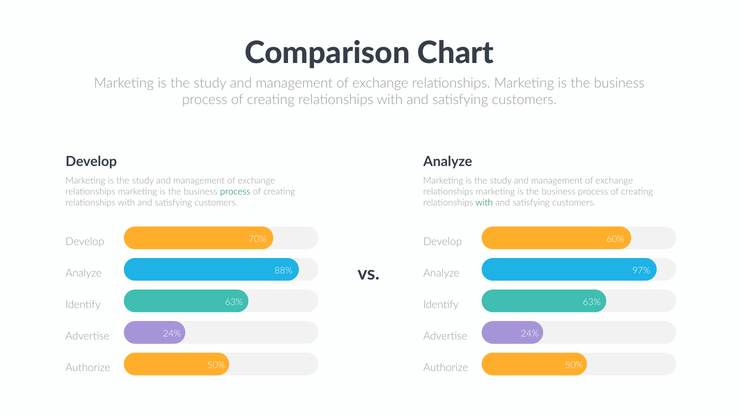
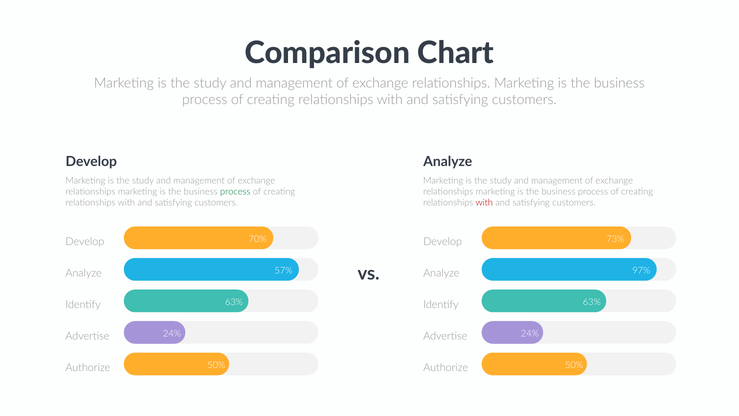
with at (484, 203) colour: green -> red
60%: 60% -> 73%
88%: 88% -> 57%
